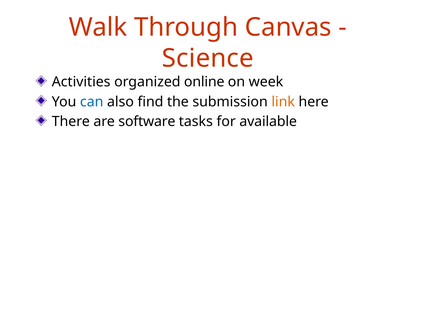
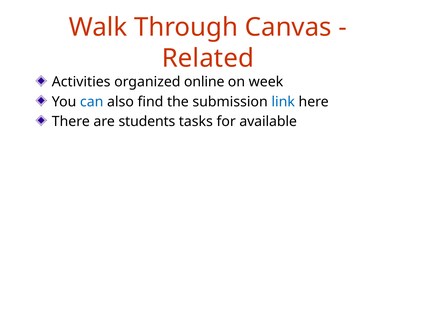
Science: Science -> Related
link colour: orange -> blue
software: software -> students
